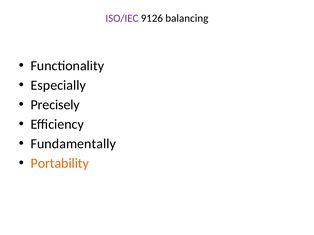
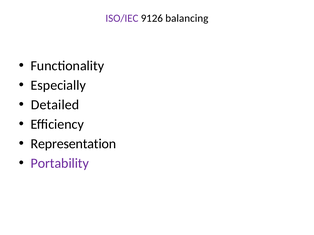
Precisely: Precisely -> Detailed
Fundamentally: Fundamentally -> Representation
Portability colour: orange -> purple
